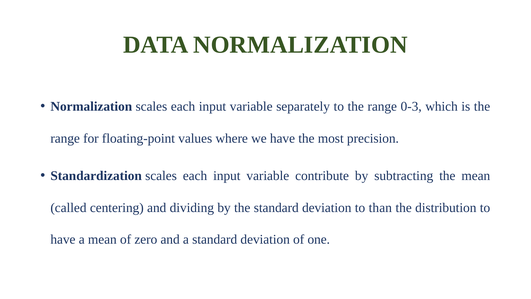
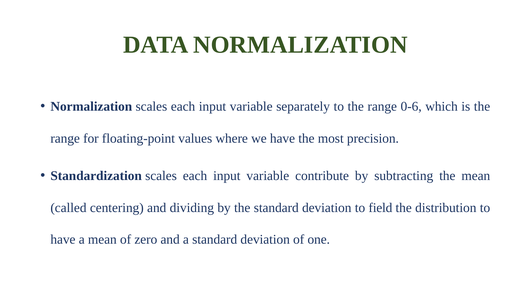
0-3: 0-3 -> 0-6
than: than -> field
